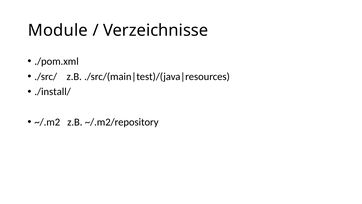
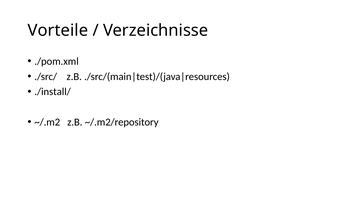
Module: Module -> Vorteile
